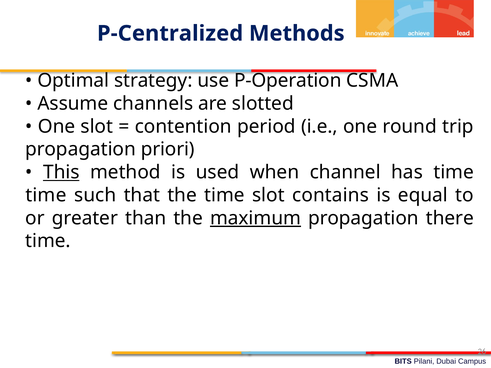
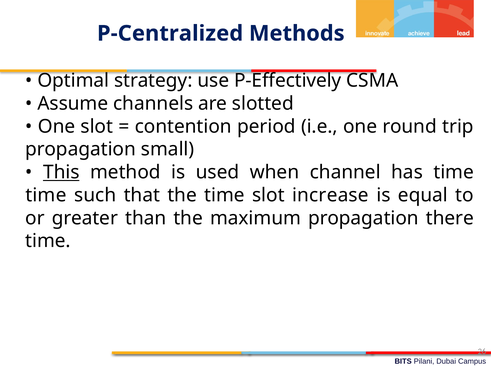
P-Operation: P-Operation -> P-Effectively
priori: priori -> small
contains: contains -> increase
maximum underline: present -> none
